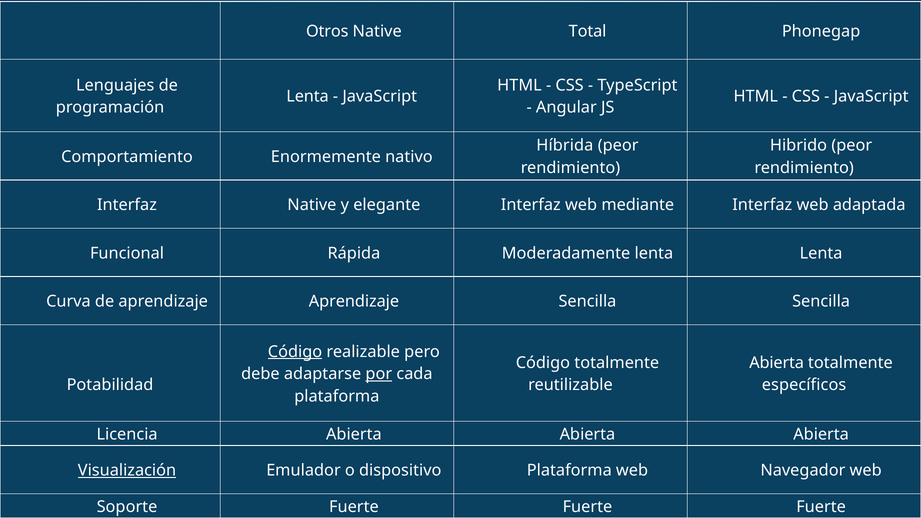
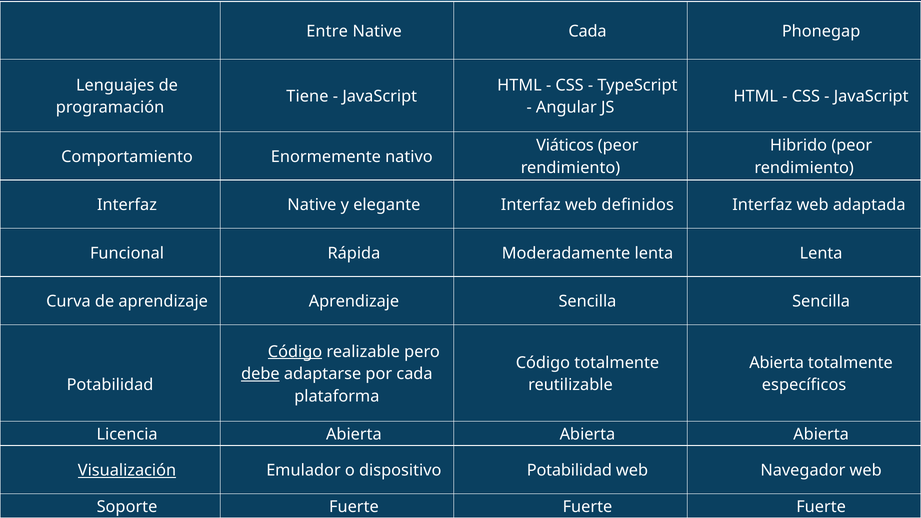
Otros: Otros -> Entre
Native Total: Total -> Cada
Lenta at (308, 96): Lenta -> Tiene
Híbrida: Híbrida -> Viáticos
mediante: mediante -> definidos
debe underline: none -> present
por underline: present -> none
dispositivo Plataforma: Plataforma -> Potabilidad
